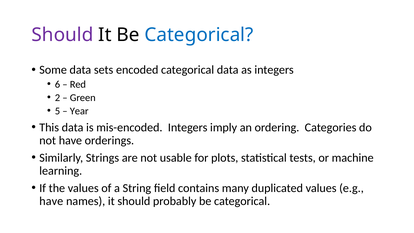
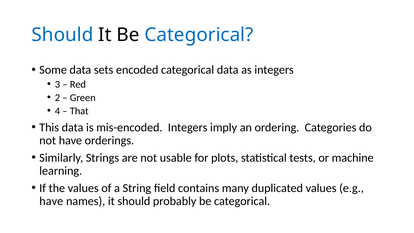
Should at (62, 35) colour: purple -> blue
6: 6 -> 3
5: 5 -> 4
Year: Year -> That
